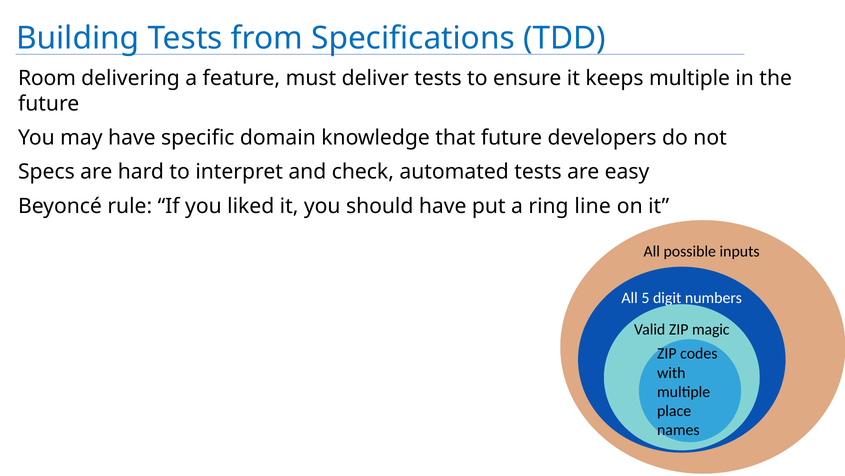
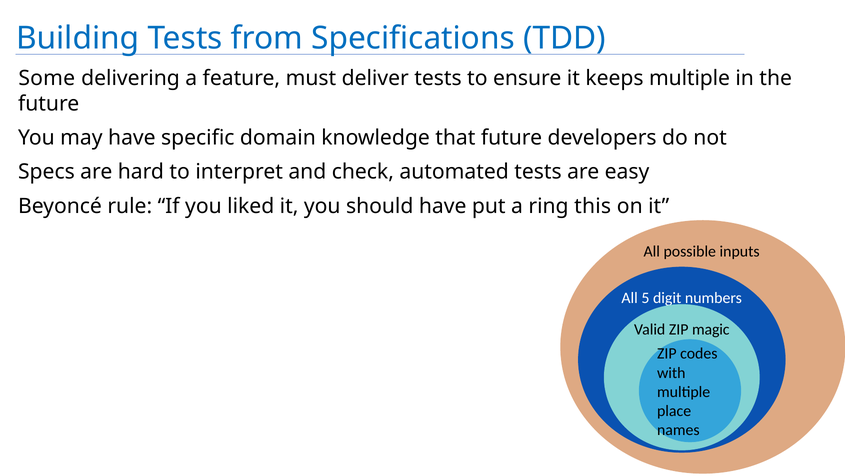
Room: Room -> Some
line: line -> this
